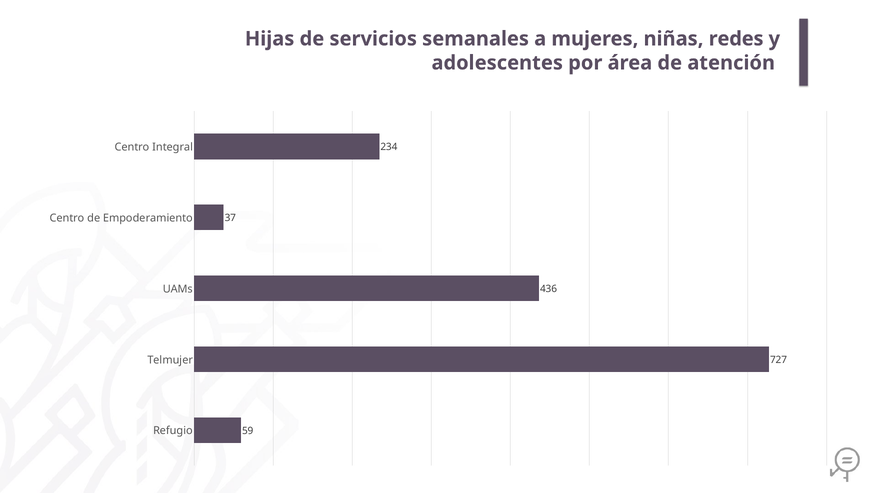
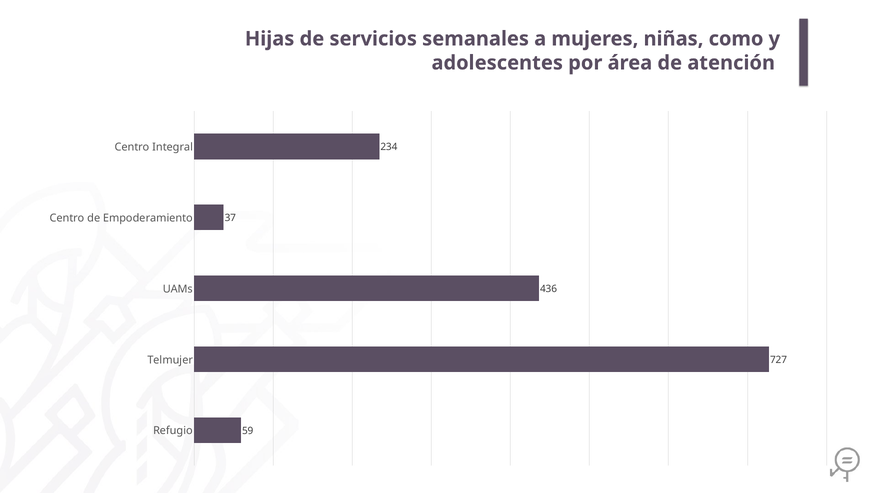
redes: redes -> como
